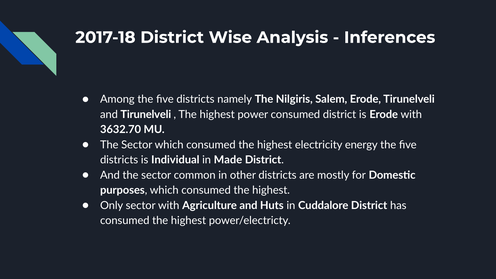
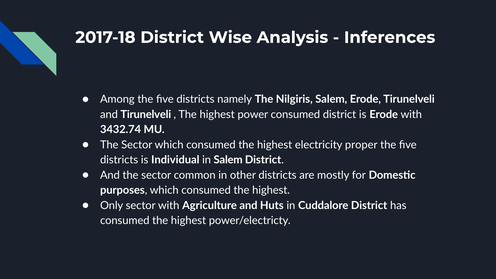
3632.70: 3632.70 -> 3432.74
energy: energy -> proper
in Made: Made -> Salem
